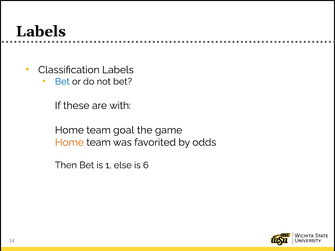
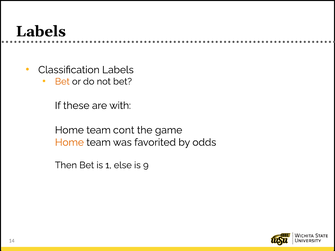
Bet at (62, 82) colour: blue -> orange
goal: goal -> cont
6: 6 -> 9
